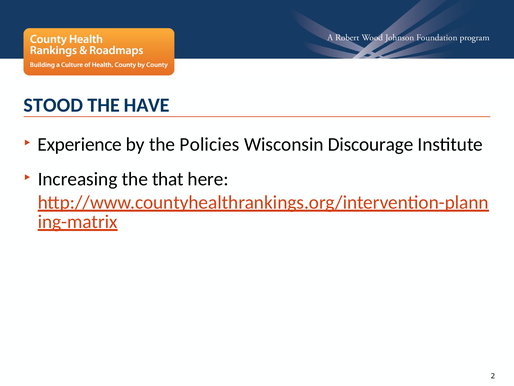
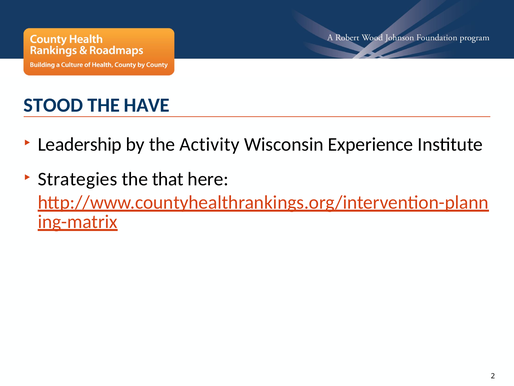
Experience: Experience -> Leadership
Policies: Policies -> Activity
Discourage: Discourage -> Experience
Increasing: Increasing -> Strategies
